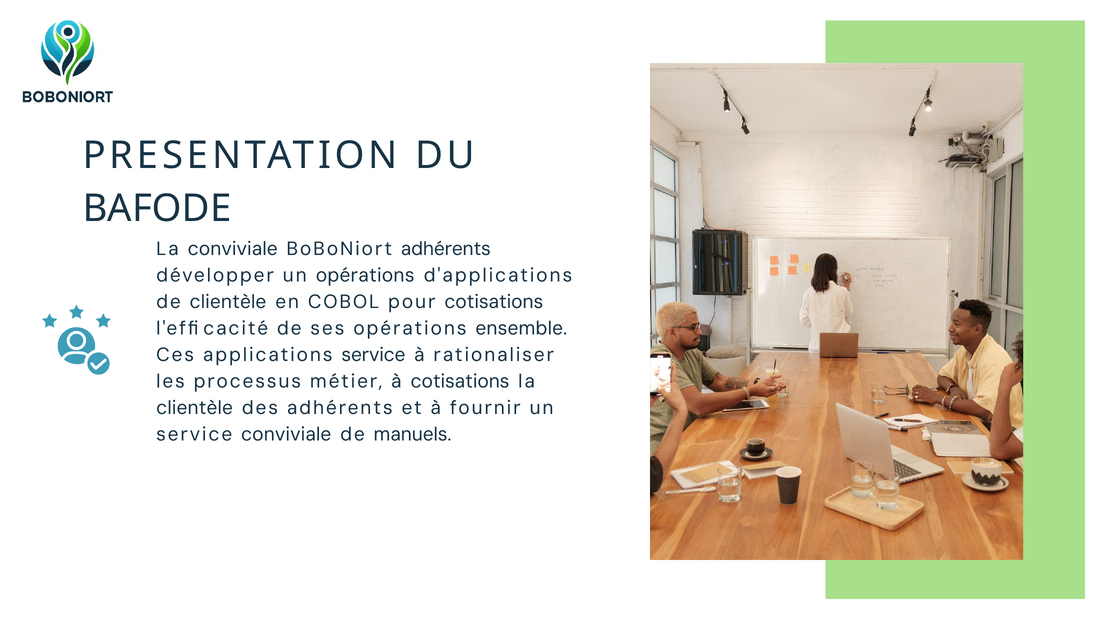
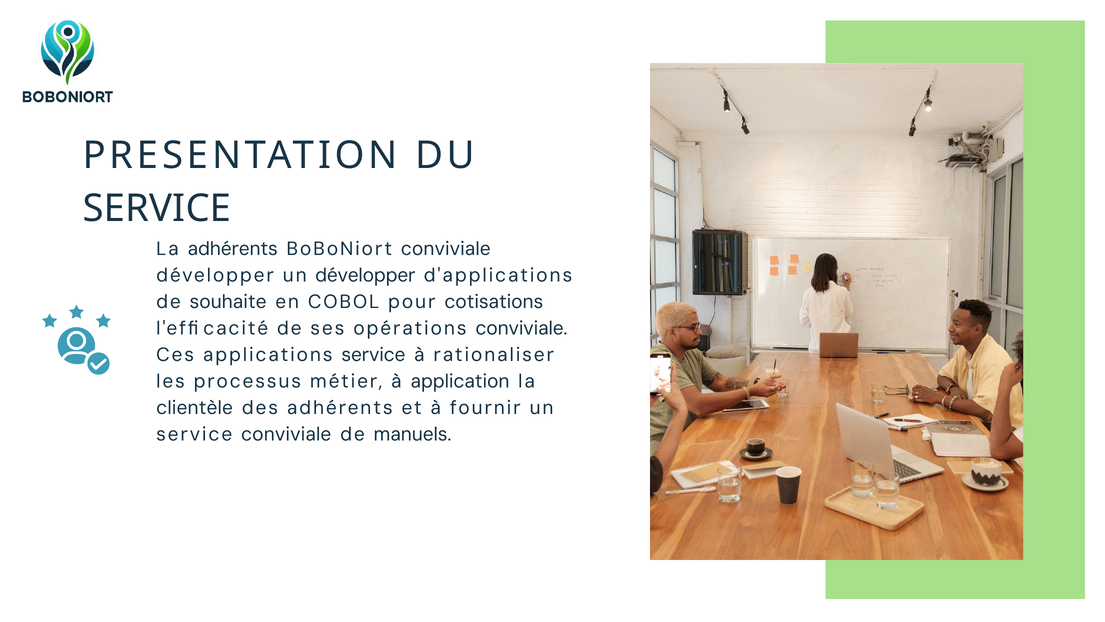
BAFODE at (157, 208): BAFODE -> SERVICE
La conviviale: conviviale -> adhérents
BoBoNiort adhérents: adhérents -> conviviale
un opérations: opérations -> développer
de clientèle: clientèle -> souhaite
opérations ensemble: ensemble -> conviviale
à cotisations: cotisations -> application
